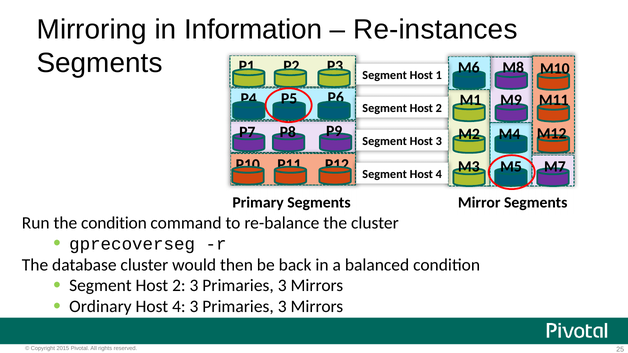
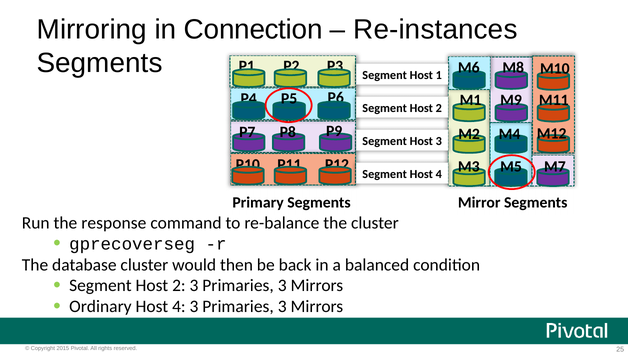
Information: Information -> Connection
the condition: condition -> response
